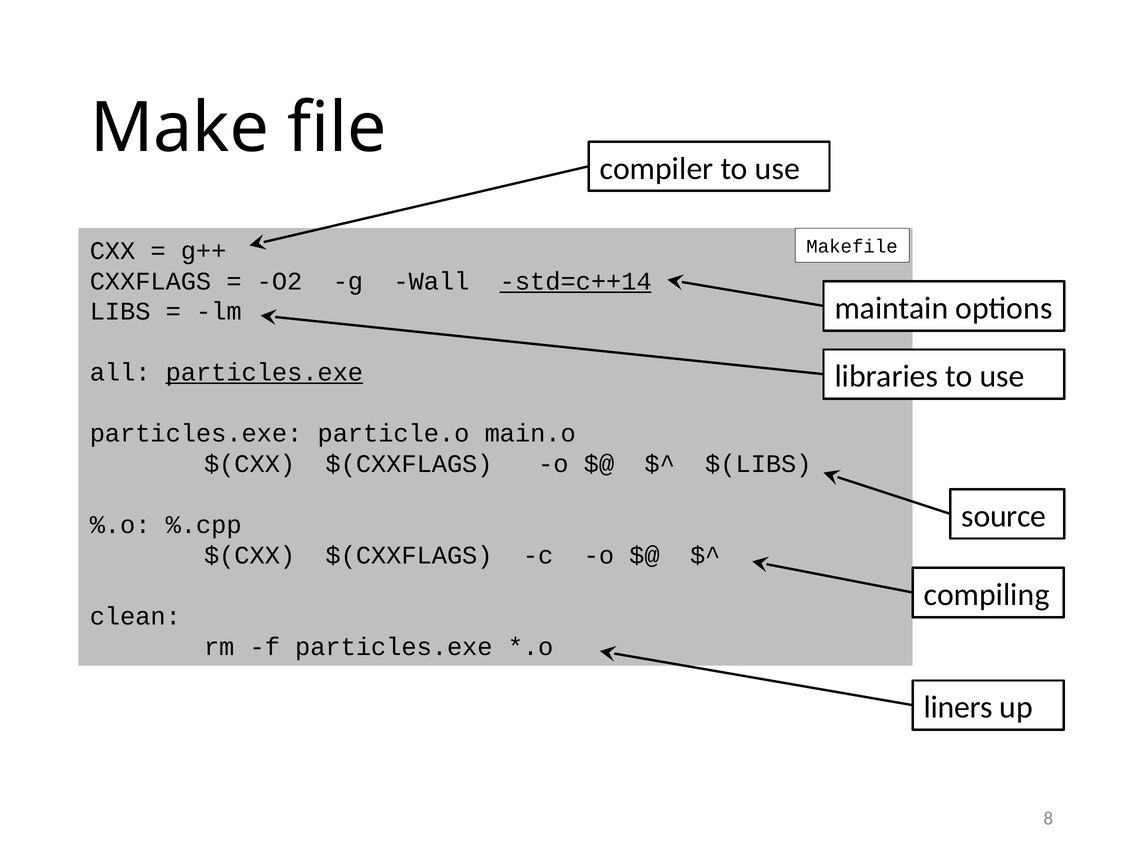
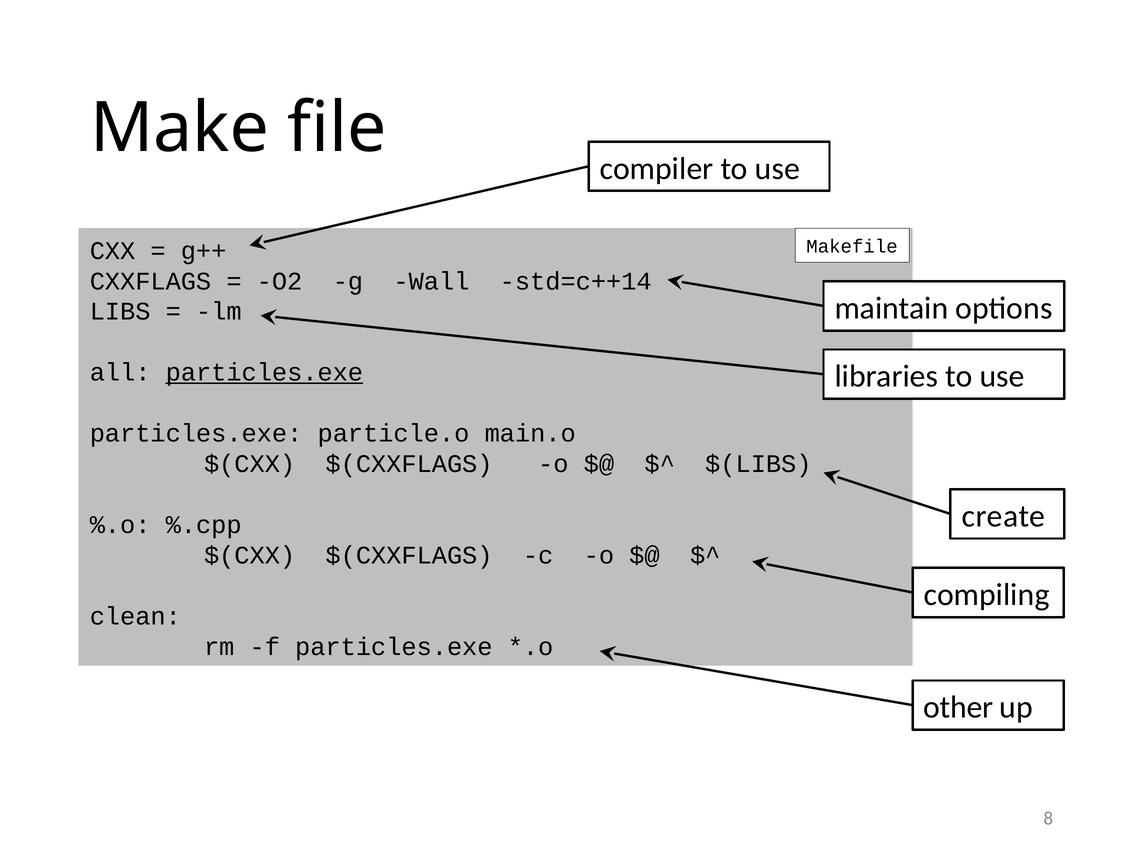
std=c++14 underline: present -> none
source: source -> create
liners: liners -> other
